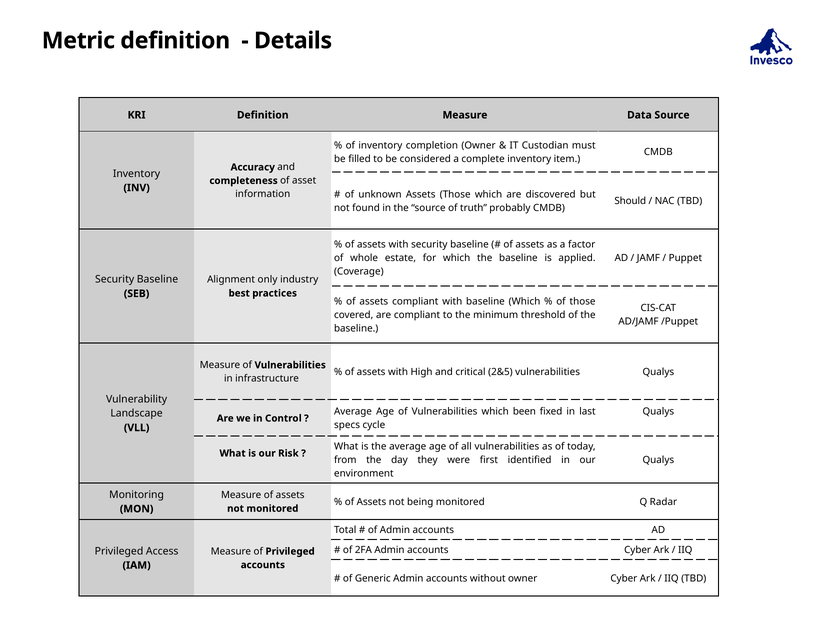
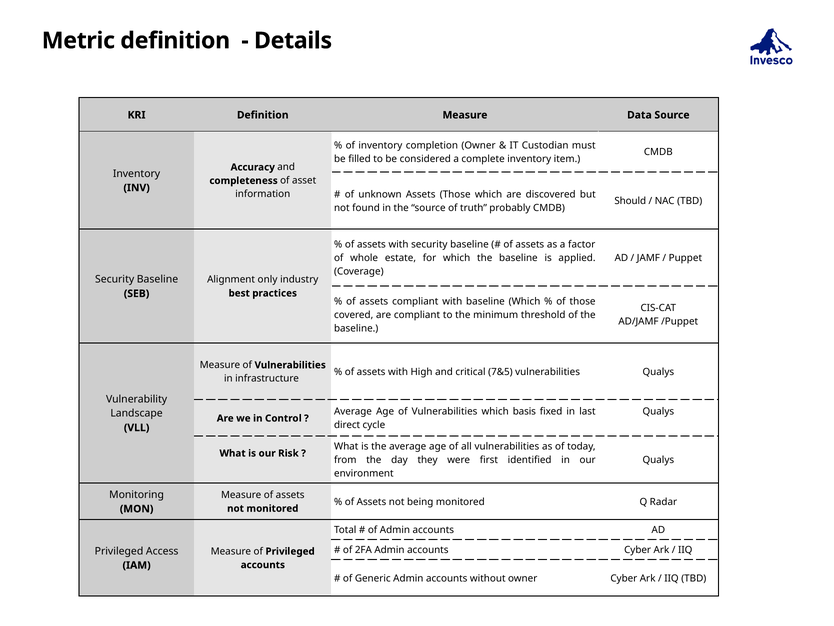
2&5: 2&5 -> 7&5
been: been -> basis
specs: specs -> direct
